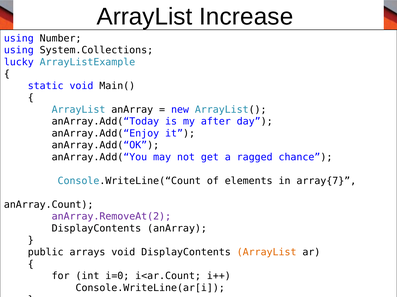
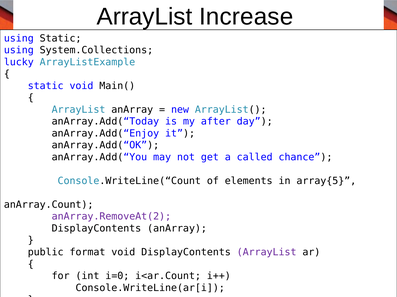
using Number: Number -> Static
ragged: ragged -> called
array{7: array{7 -> array{5
arrays: arrays -> format
ArrayList at (267, 253) colour: orange -> purple
